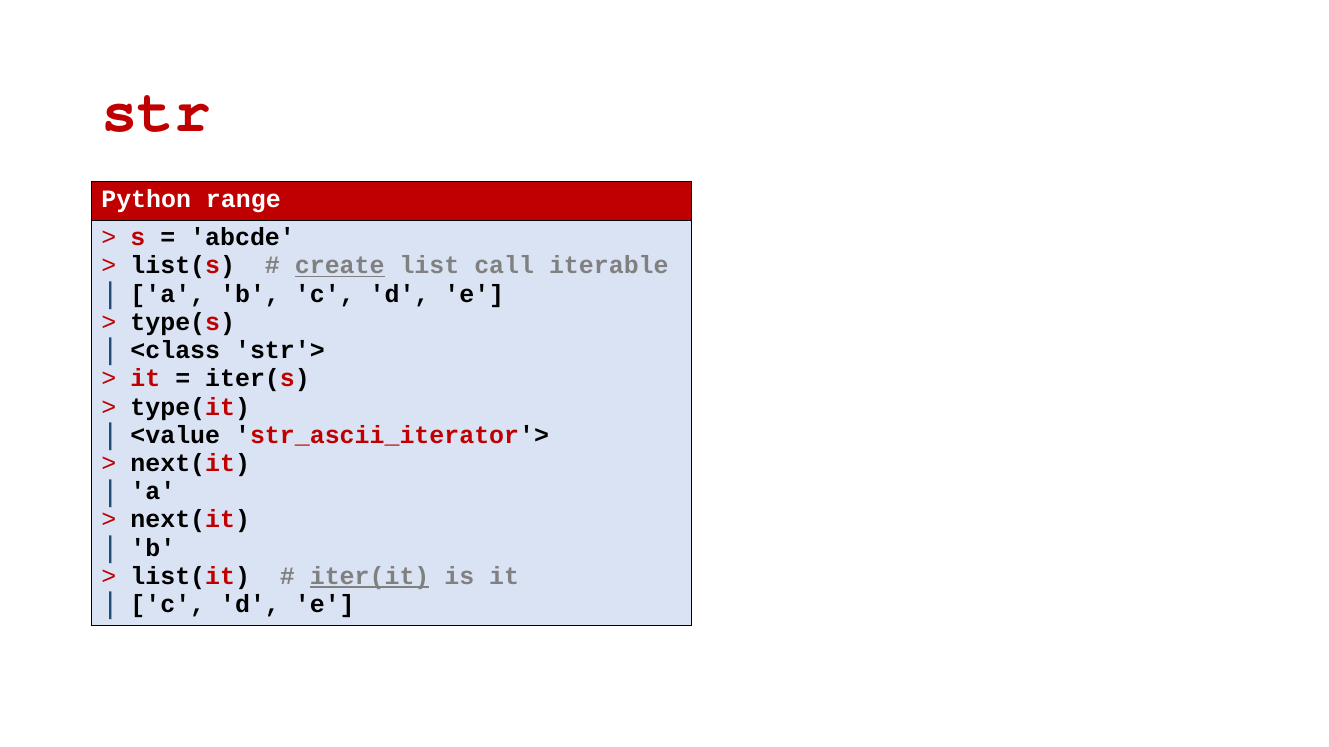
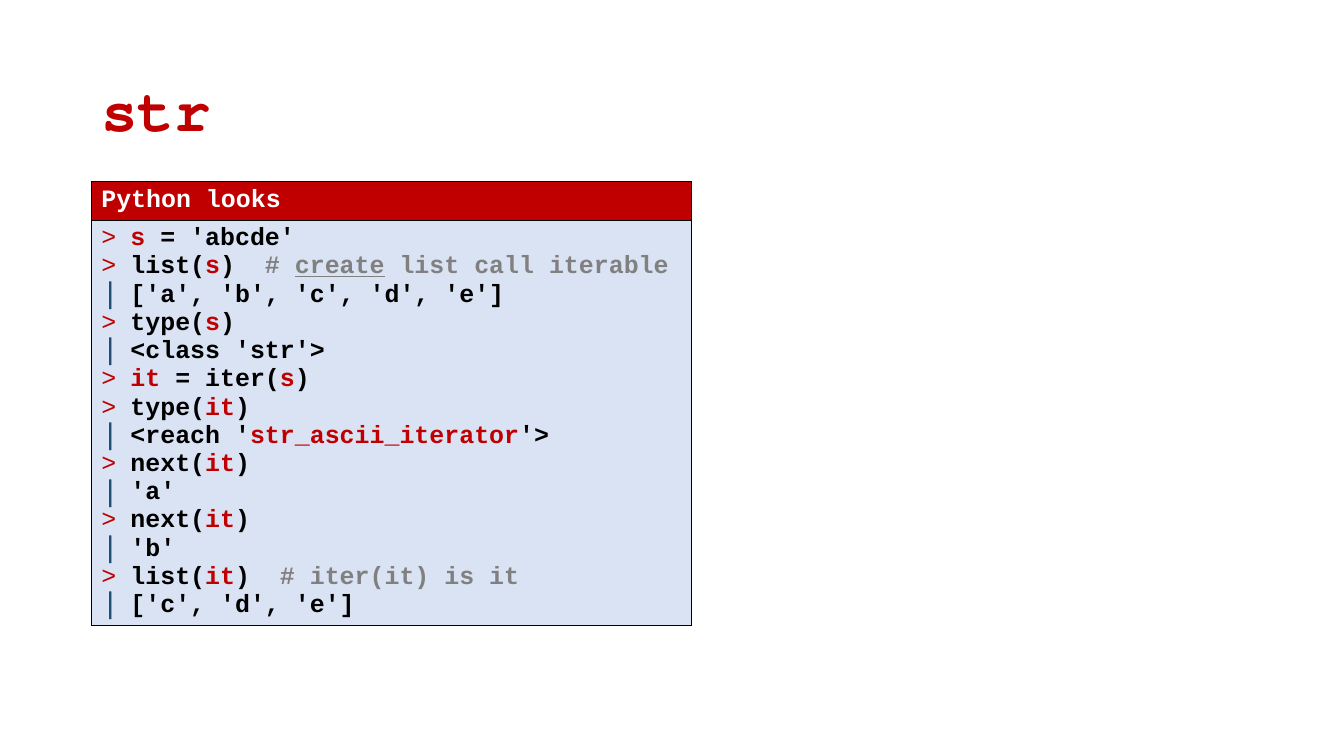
range: range -> looks
<value: <value -> <reach
iter(it underline: present -> none
